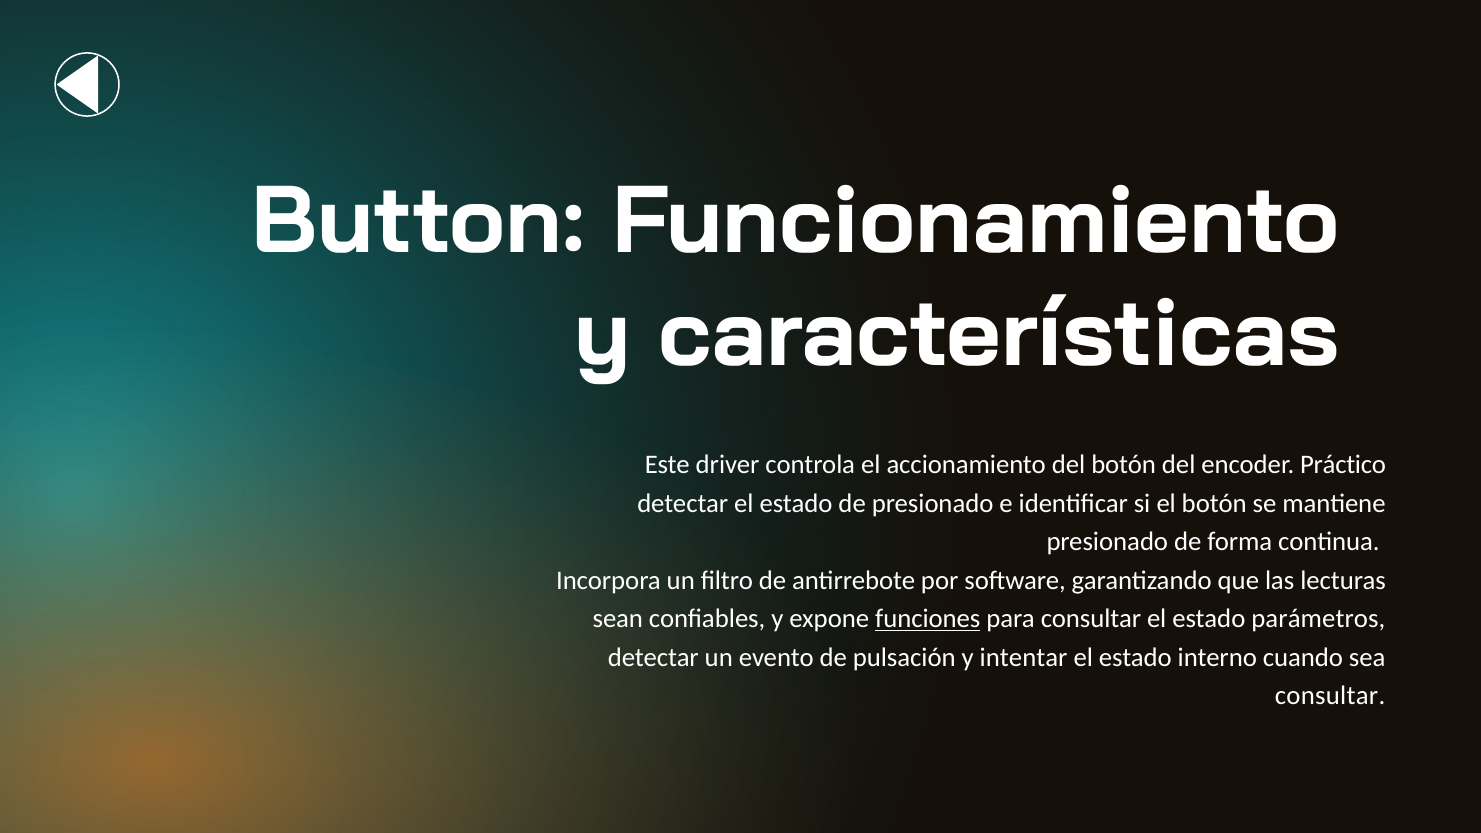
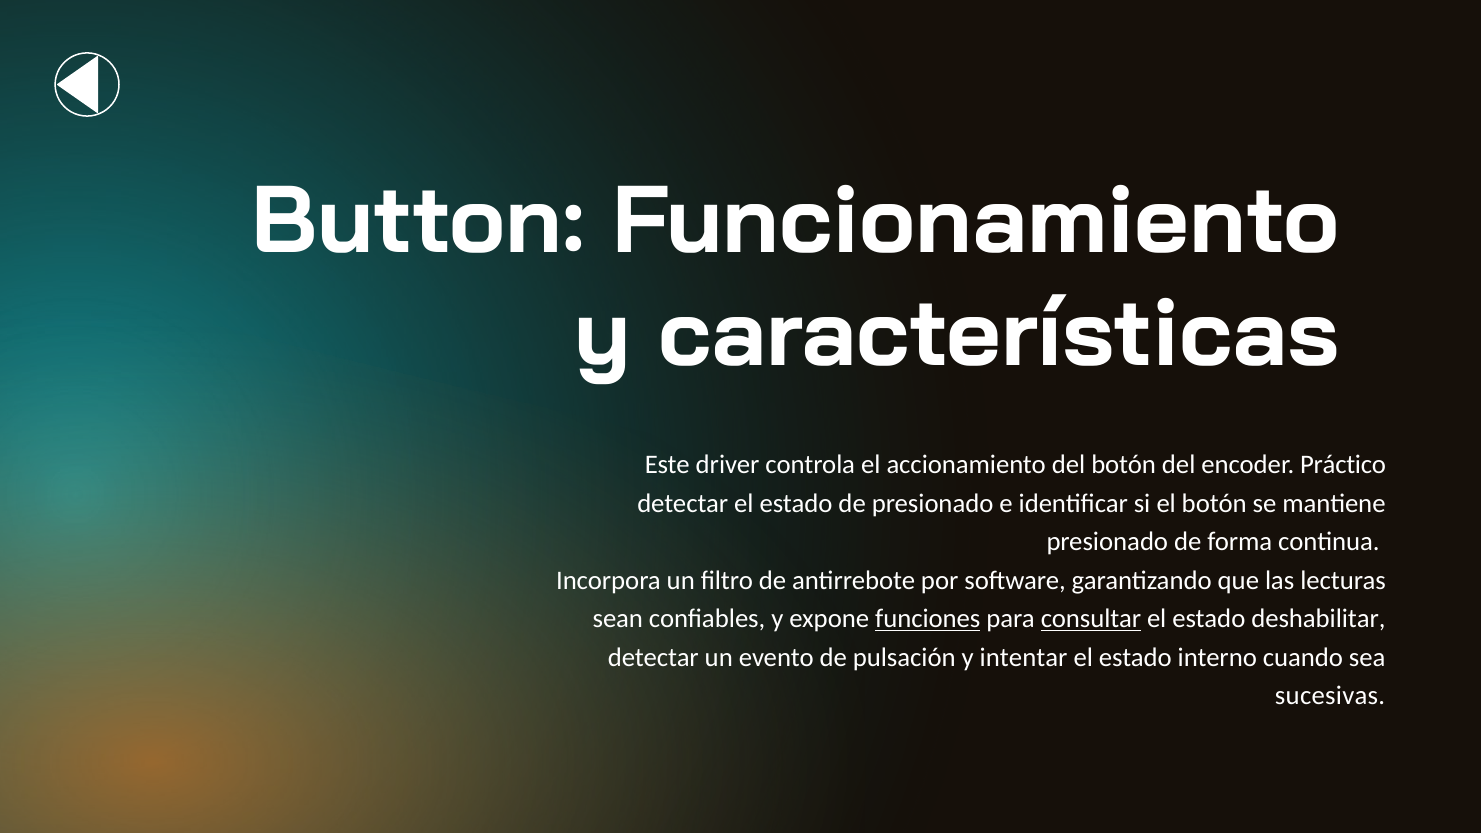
consultar at (1091, 619) underline: none -> present
parámetros: parámetros -> deshabilitar
consultar at (1330, 696): consultar -> sucesivas
